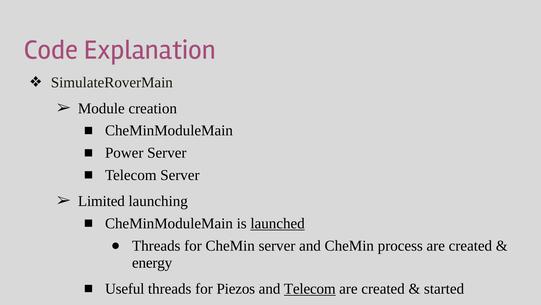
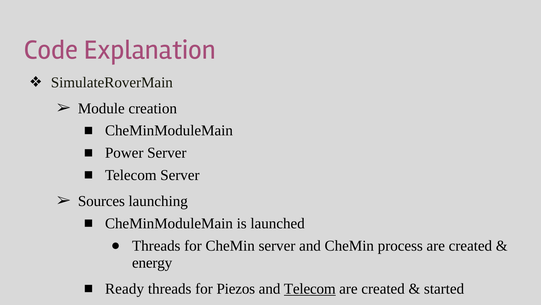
Limited: Limited -> Sources
launched underline: present -> none
Useful: Useful -> Ready
